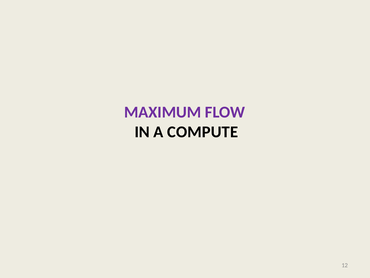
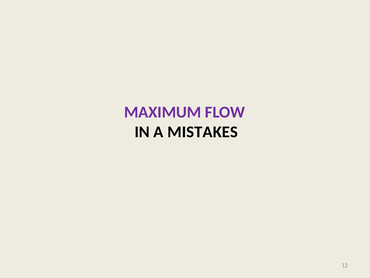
COMPUTE: COMPUTE -> MISTAKES
